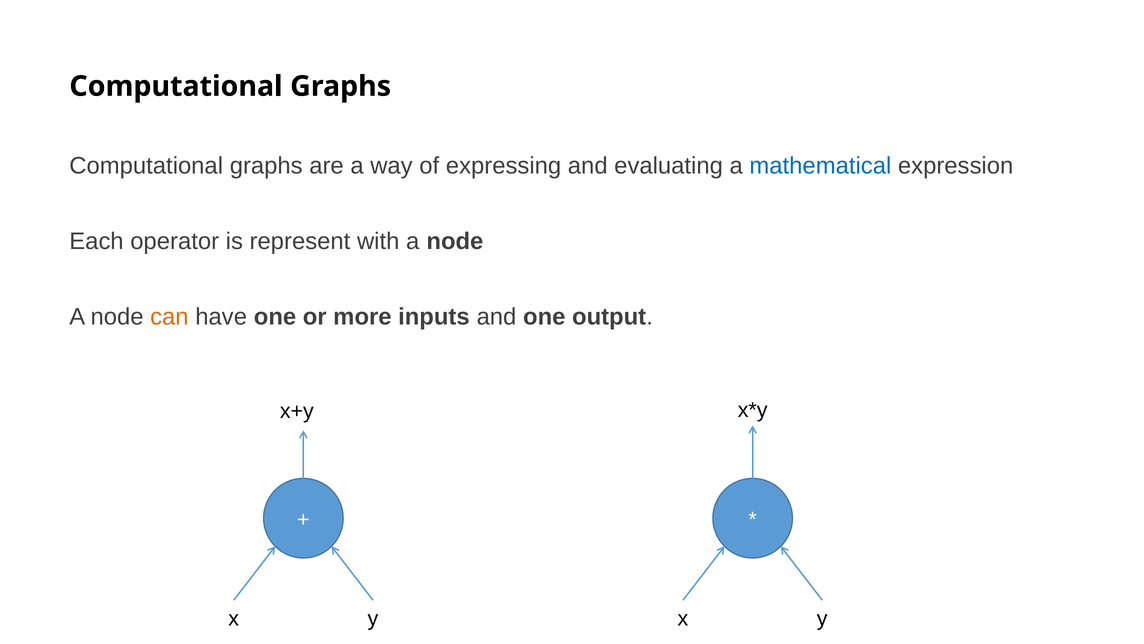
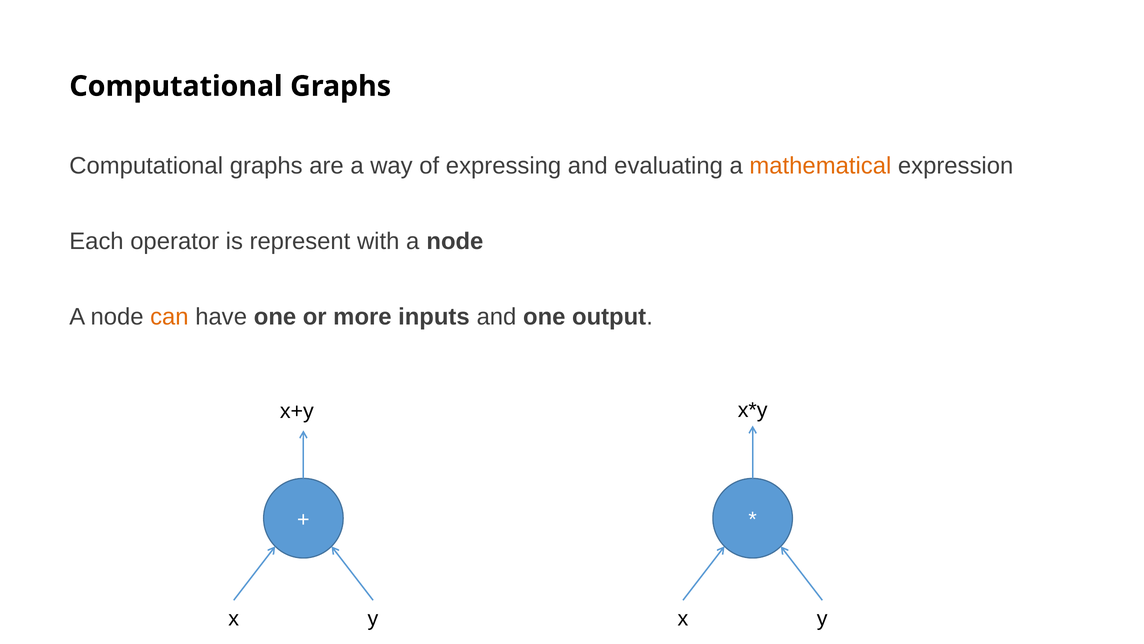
mathematical colour: blue -> orange
